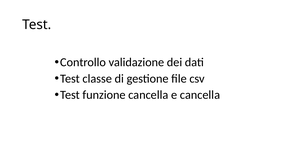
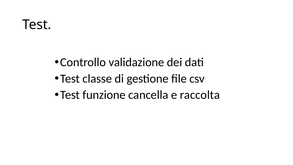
e cancella: cancella -> raccolta
